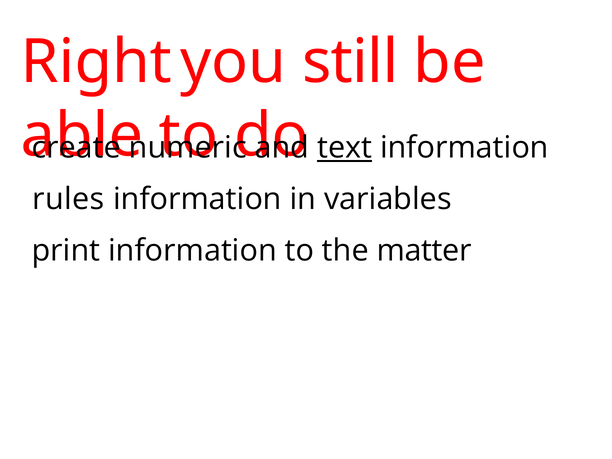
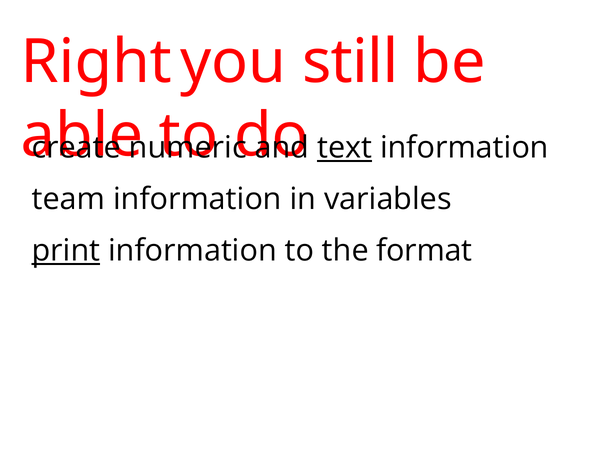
rules: rules -> team
print underline: none -> present
matter: matter -> format
